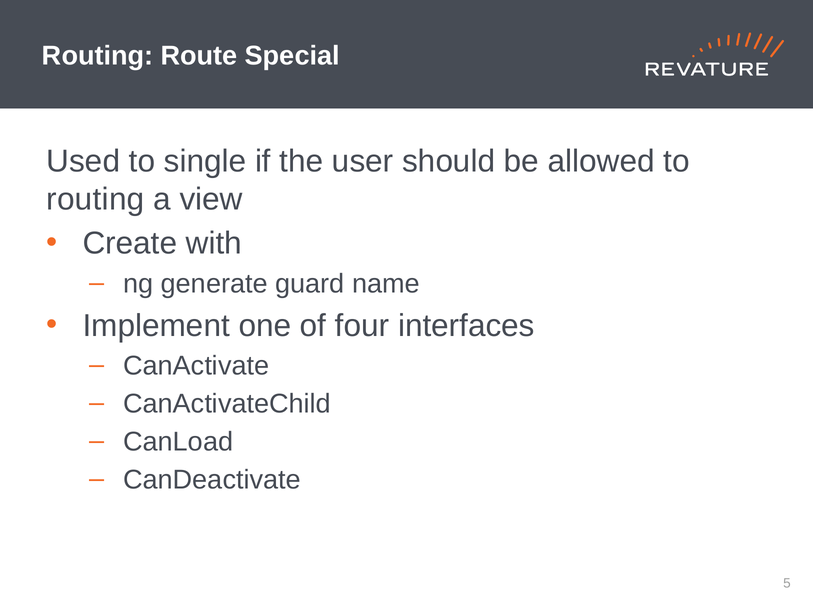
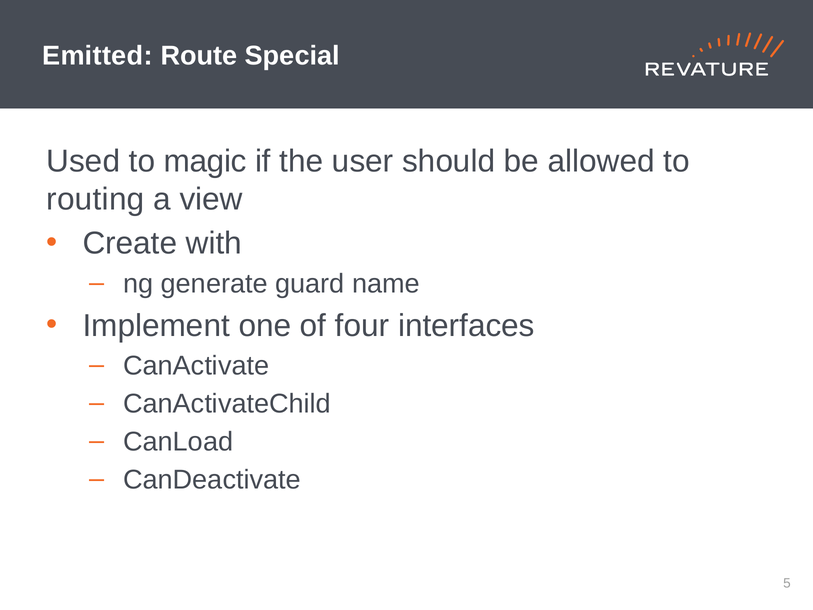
Routing at (98, 56): Routing -> Emitted
single: single -> magic
